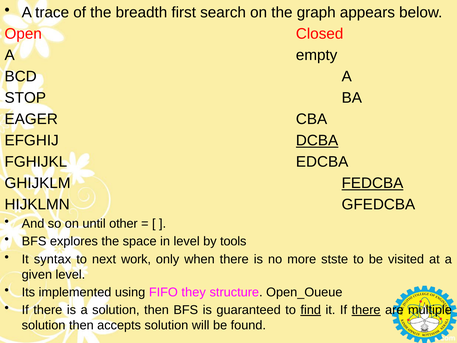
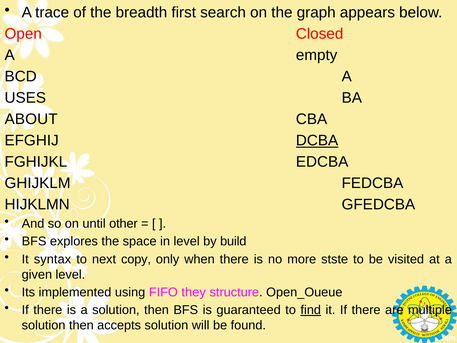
STOP: STOP -> USES
EAGER: EAGER -> ABOUT
FEDCBA underline: present -> none
tools: tools -> build
work: work -> copy
there at (366, 310) underline: present -> none
